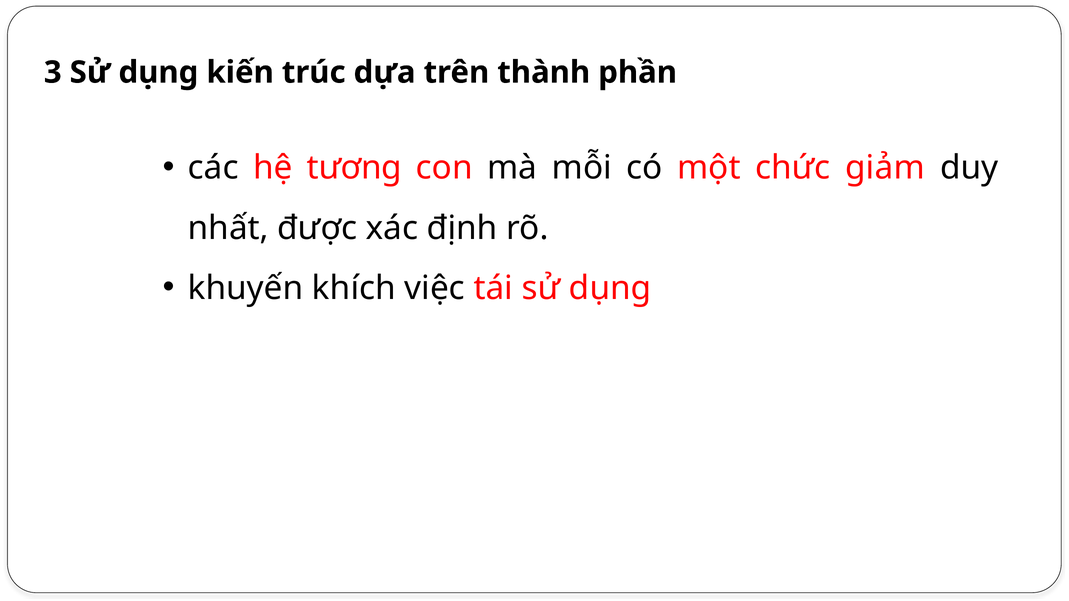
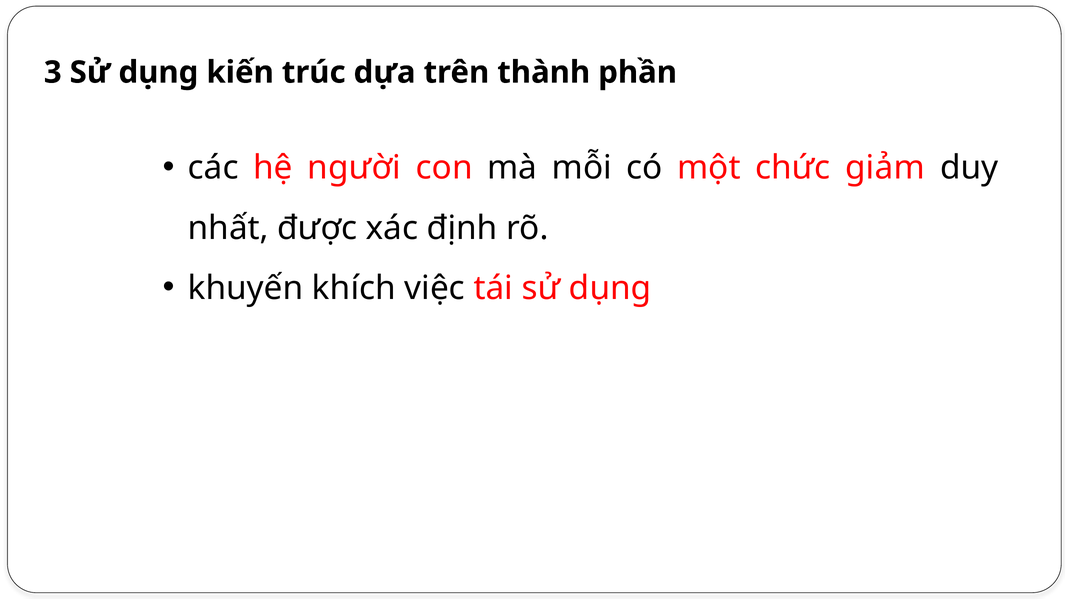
tương: tương -> người
